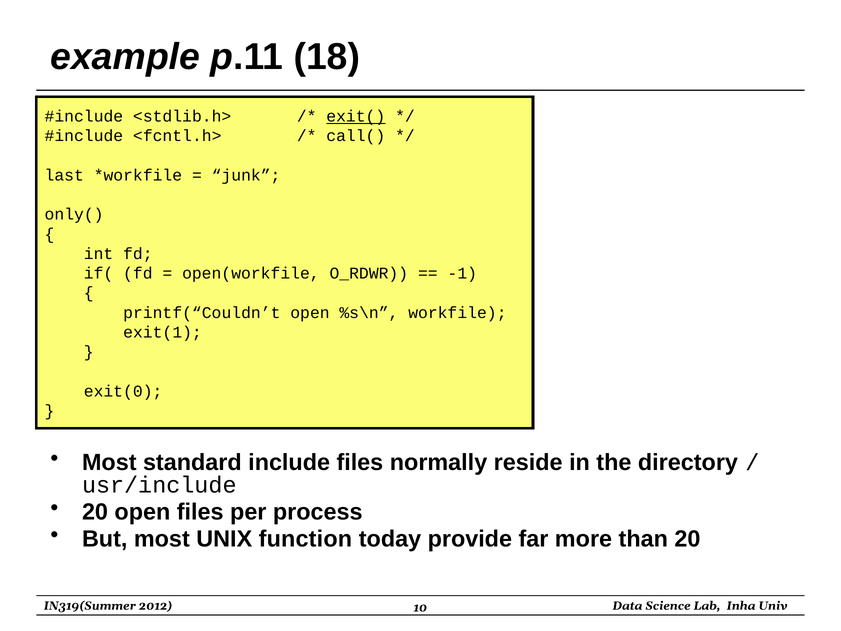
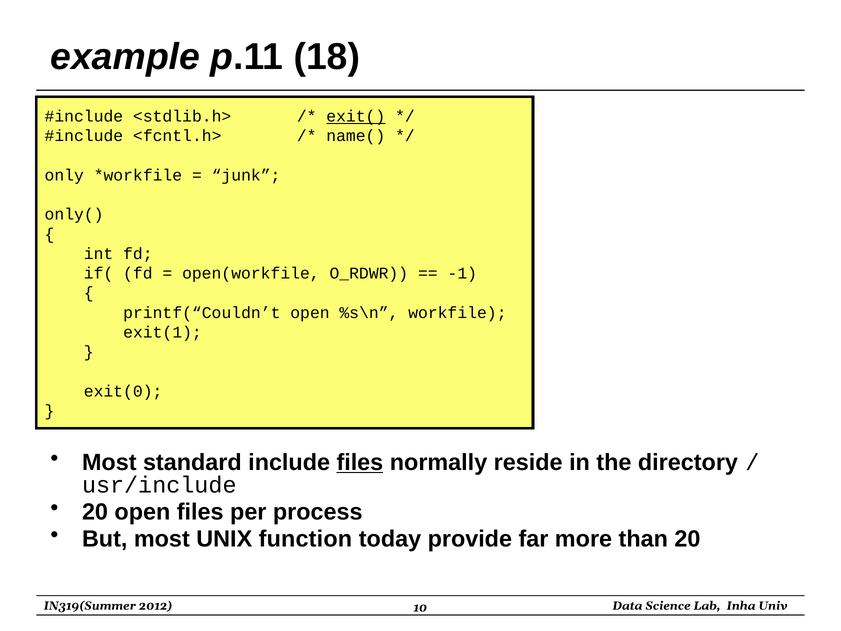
call(: call( -> name(
last: last -> only
files at (360, 462) underline: none -> present
